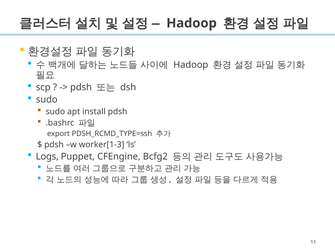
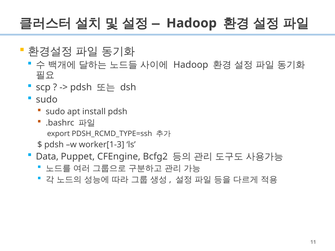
Logs: Logs -> Data
